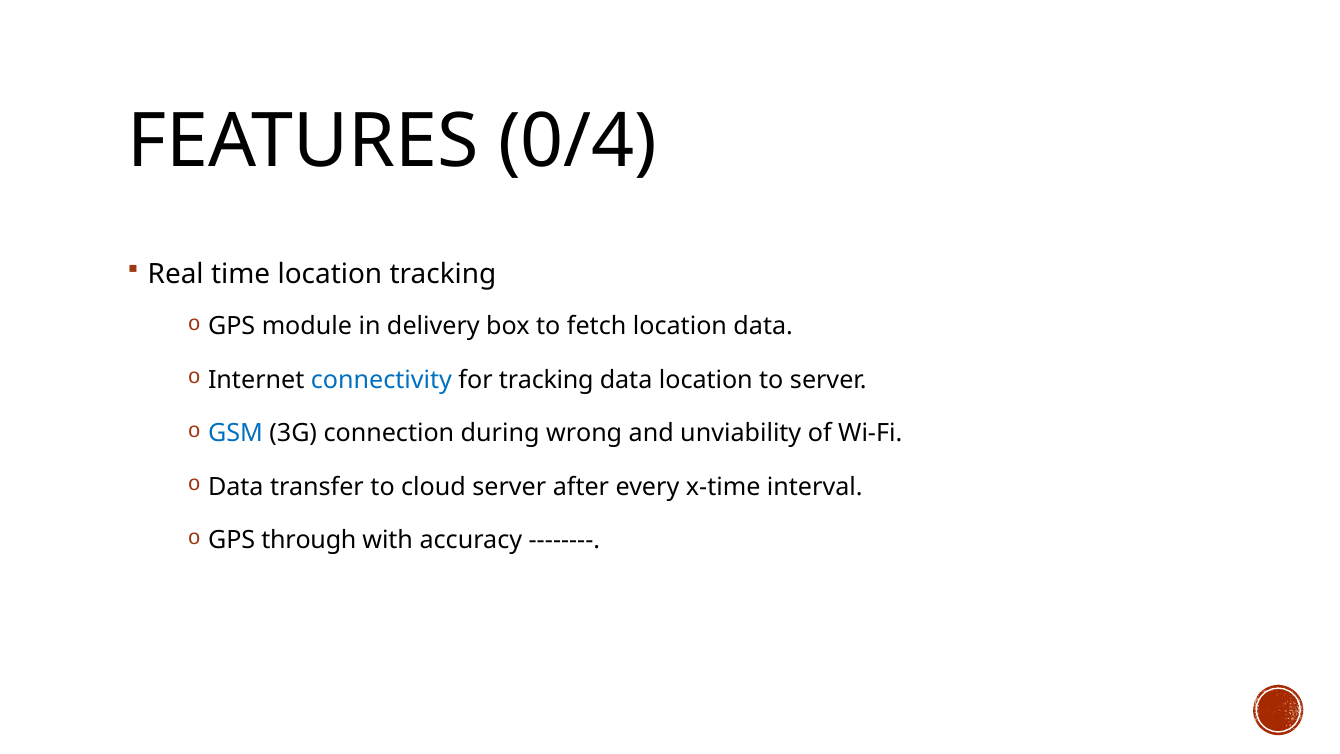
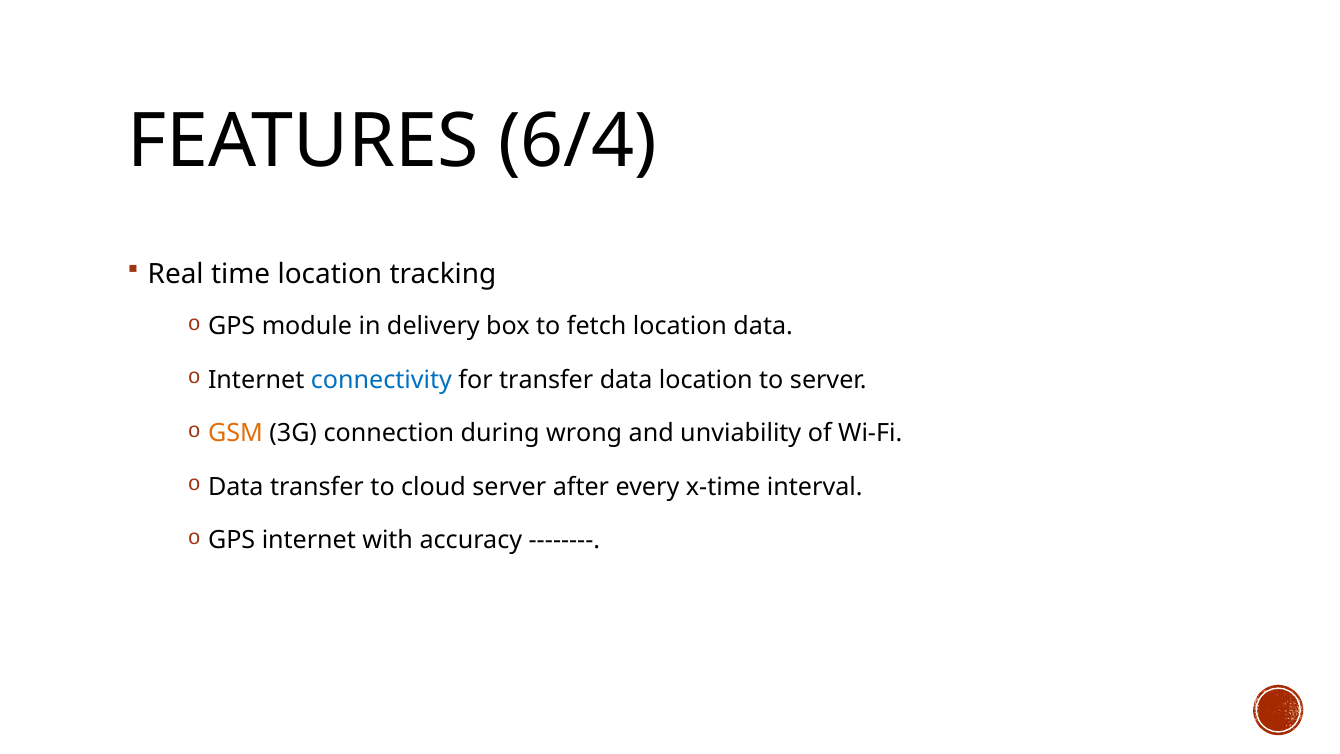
0/4: 0/4 -> 6/4
for tracking: tracking -> transfer
GSM colour: blue -> orange
GPS through: through -> internet
